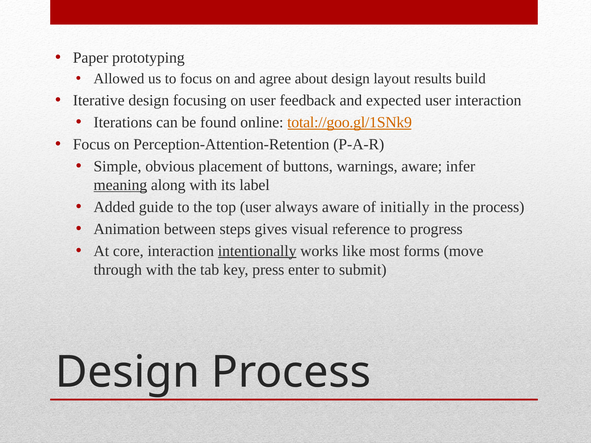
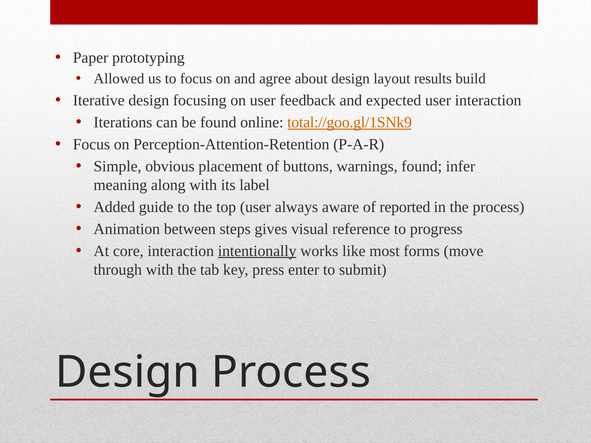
warnings aware: aware -> found
meaning underline: present -> none
initially: initially -> reported
